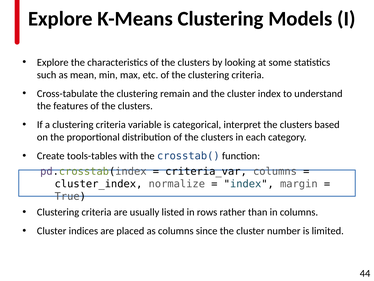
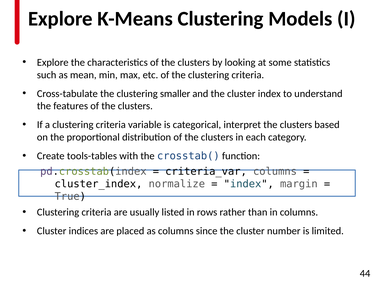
remain: remain -> smaller
